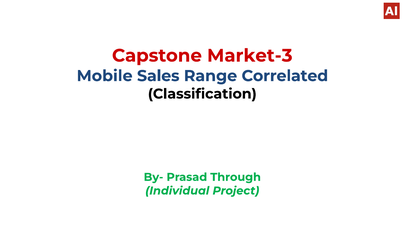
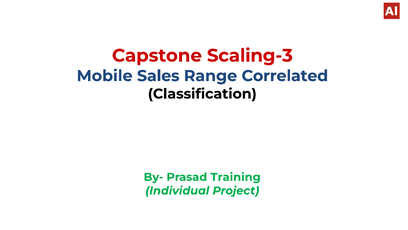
Market-3: Market-3 -> Scaling-3
Through: Through -> Training
